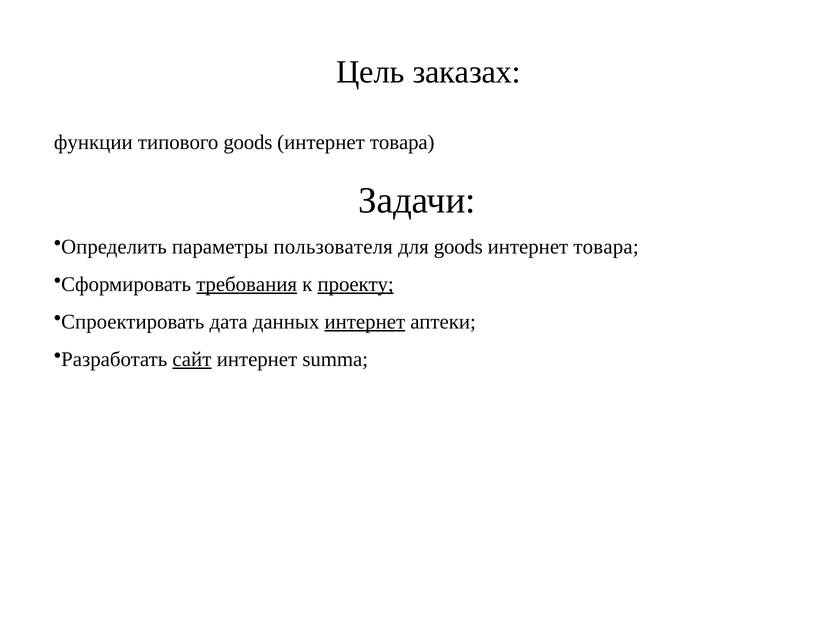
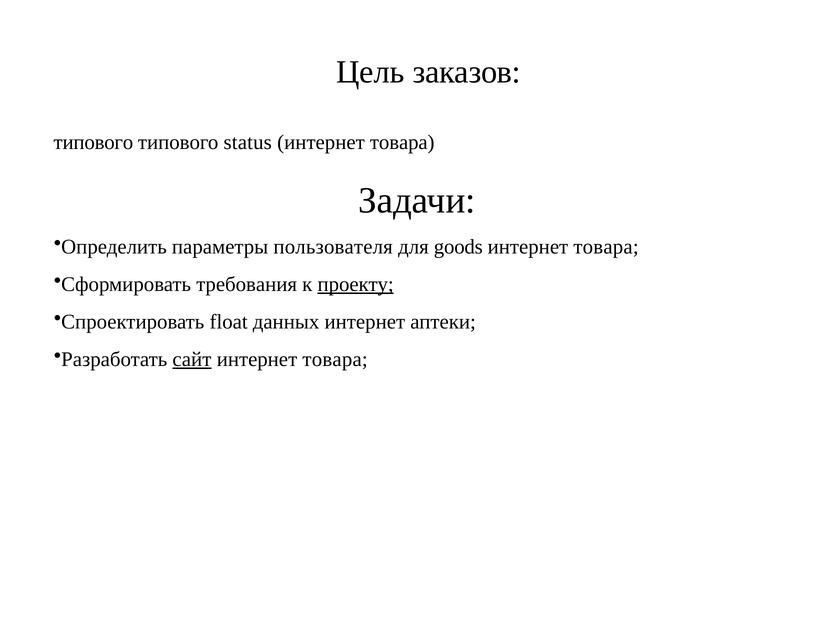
заказах: заказах -> заказов
функции at (93, 143): функции -> типового
типового goods: goods -> status
требования underline: present -> none
дата: дата -> float
интернет at (365, 322) underline: present -> none
summa at (335, 359): summa -> товара
